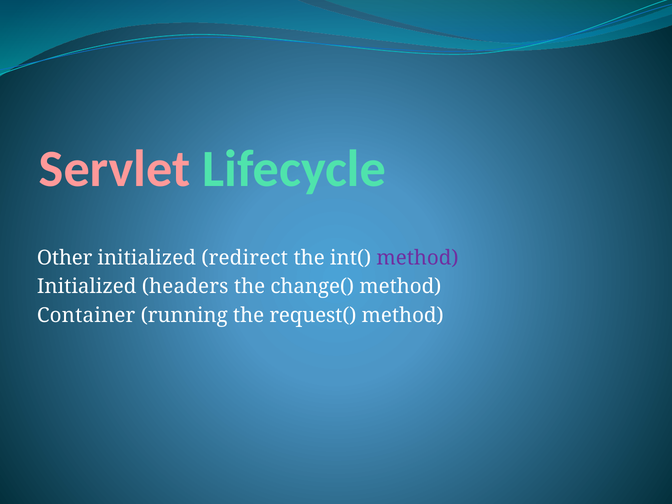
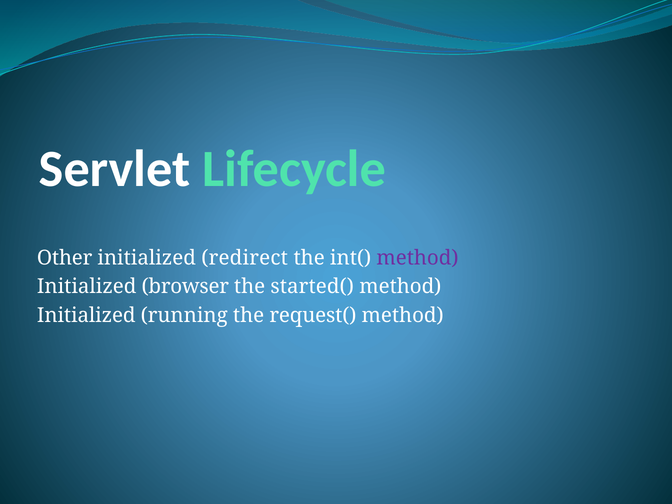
Servlet colour: pink -> white
headers: headers -> browser
change(: change( -> started(
Container at (86, 315): Container -> Initialized
